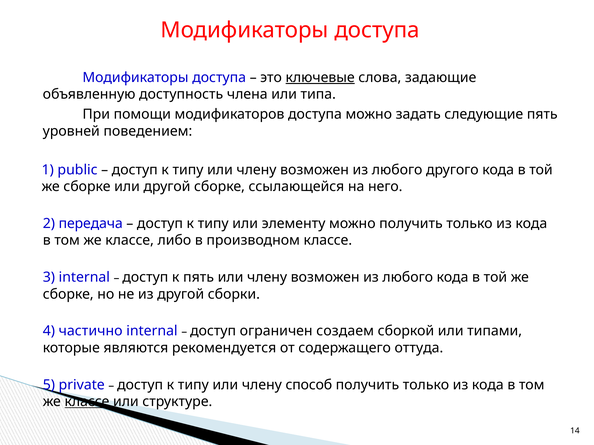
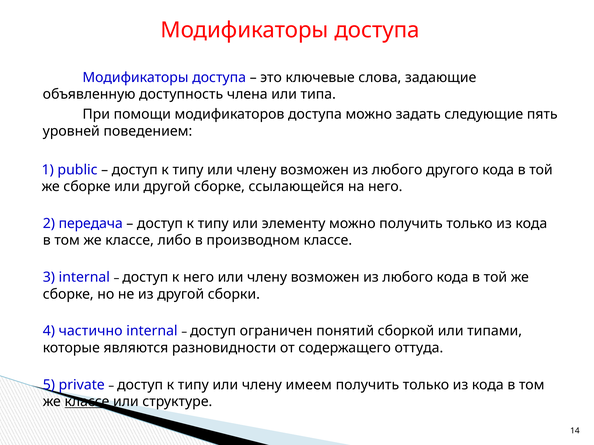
ключевые underline: present -> none
к пять: пять -> него
создаем: создаем -> понятий
рекомендуется: рекомендуется -> разновидности
способ: способ -> имеем
